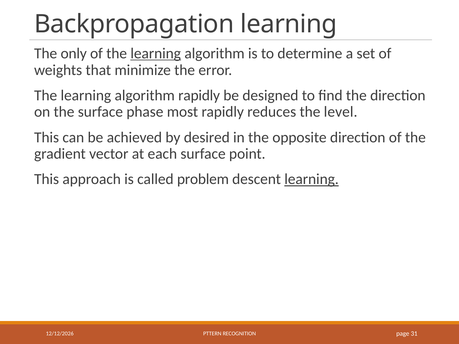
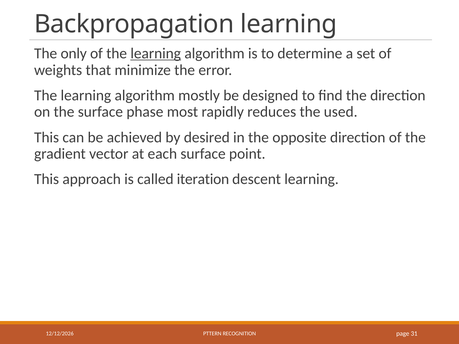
algorithm rapidly: rapidly -> mostly
level: level -> used
problem: problem -> iteration
learning at (312, 179) underline: present -> none
